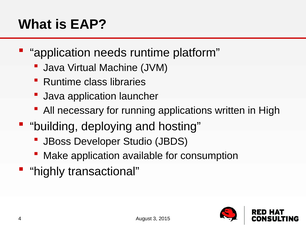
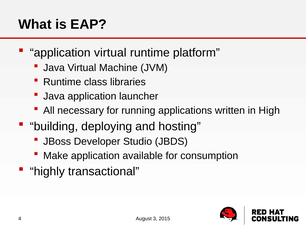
application needs: needs -> virtual
